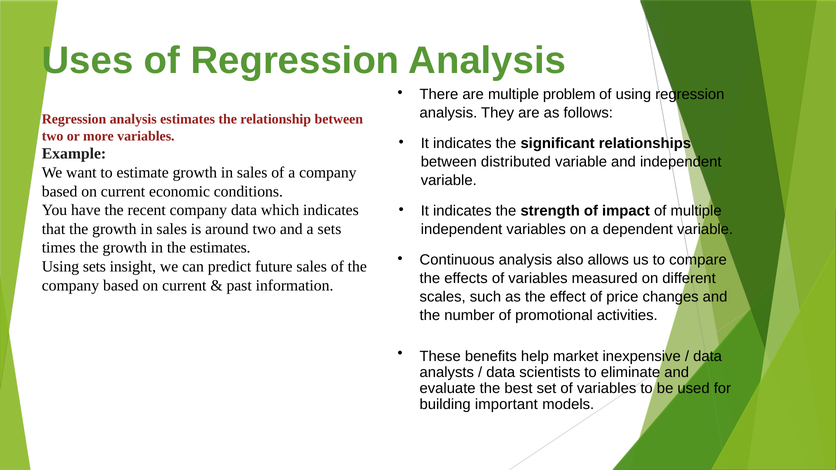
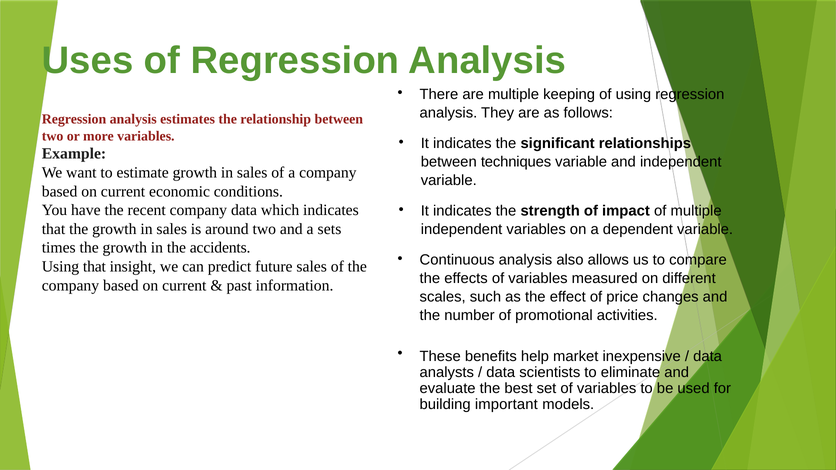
problem: problem -> keeping
distributed: distributed -> techniques
the estimates: estimates -> accidents
Using sets: sets -> that
